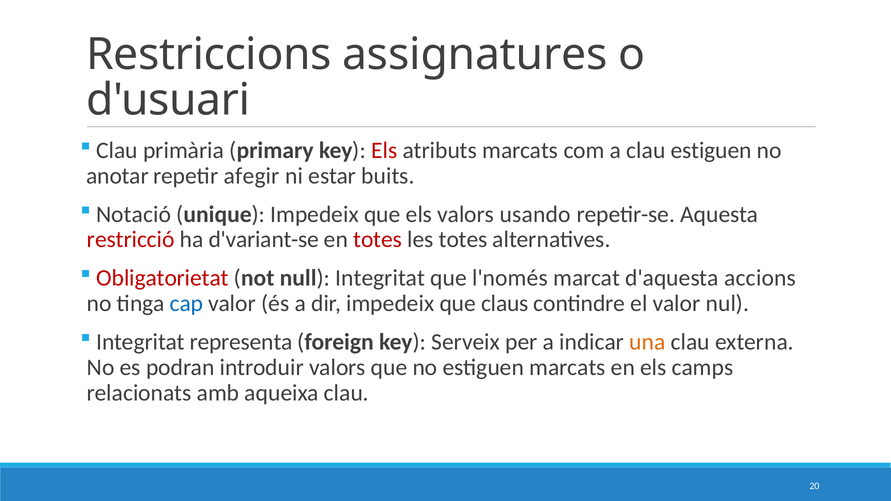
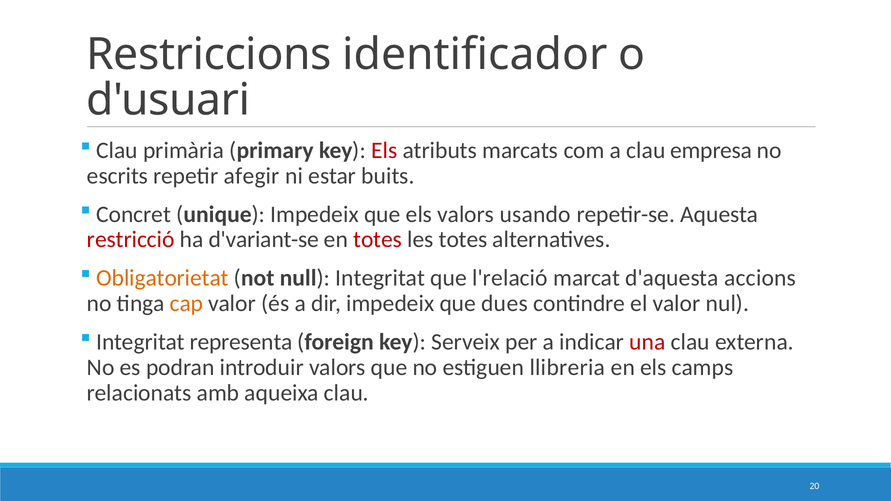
assignatures: assignatures -> identificador
clau estiguen: estiguen -> empresa
anotar: anotar -> escrits
Notació: Notació -> Concret
Obligatorietat colour: red -> orange
l'només: l'només -> l'relació
cap colour: blue -> orange
claus: claus -> dues
una colour: orange -> red
estiguen marcats: marcats -> llibreria
